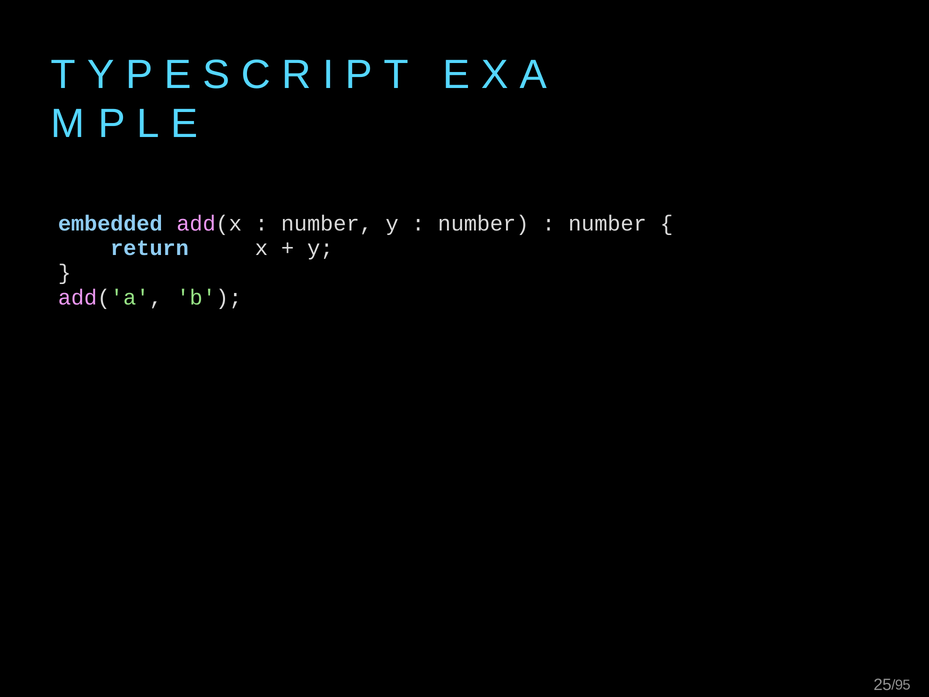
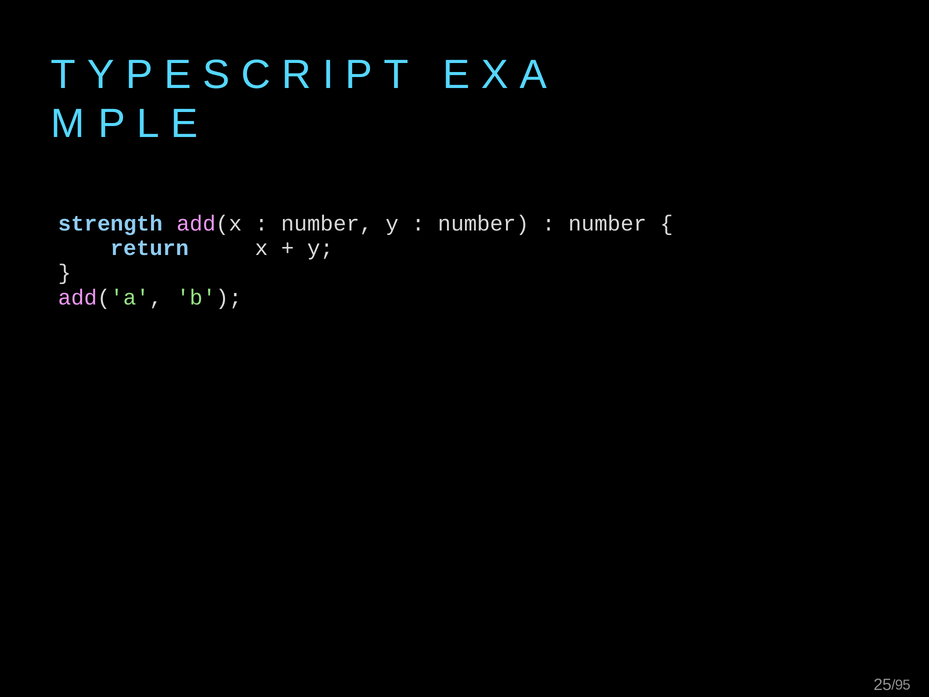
embedded: embedded -> strength
